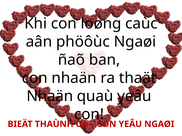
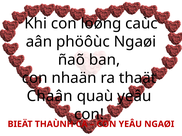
Nhaän at (50, 96): Nhaän -> Chaân
